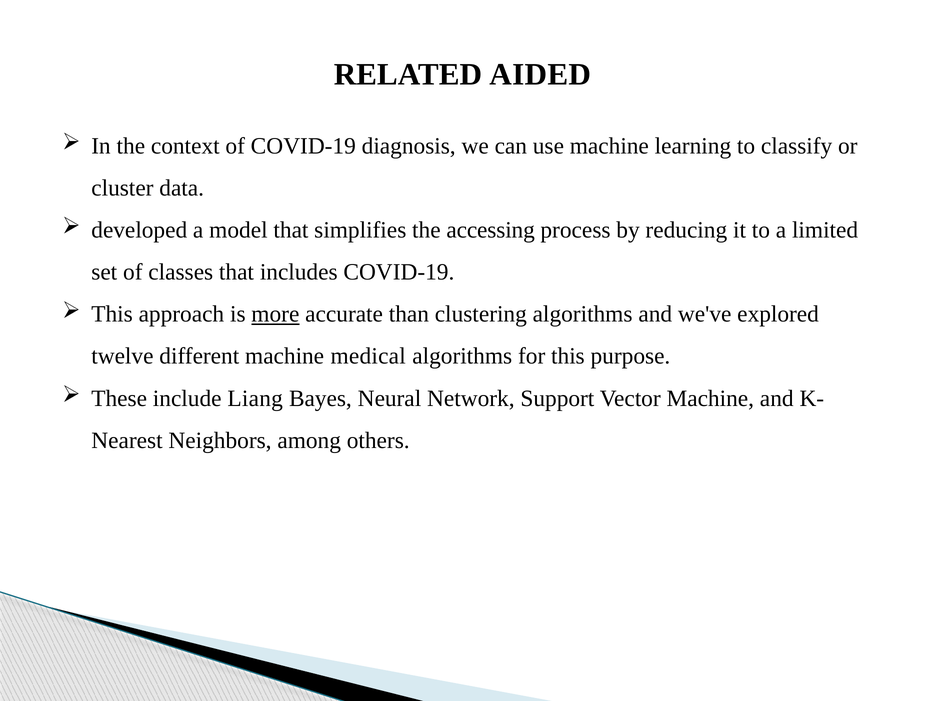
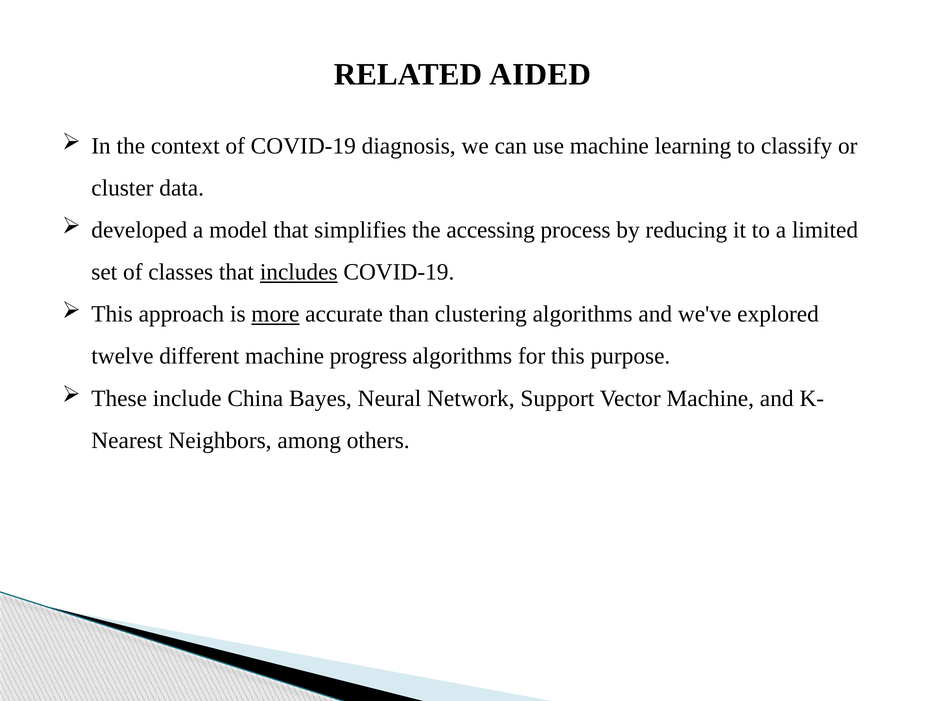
includes underline: none -> present
medical: medical -> progress
Liang: Liang -> China
